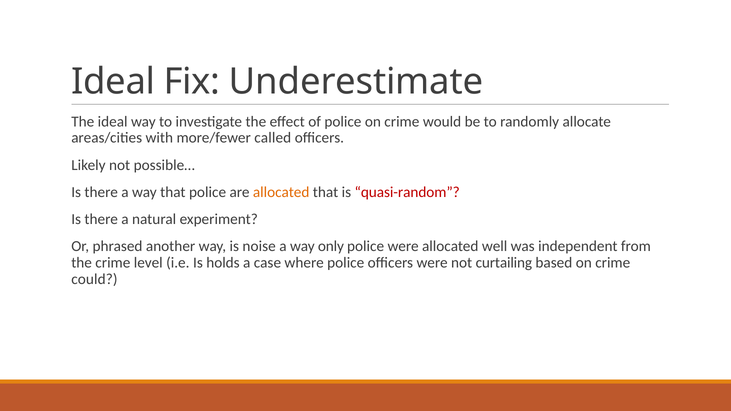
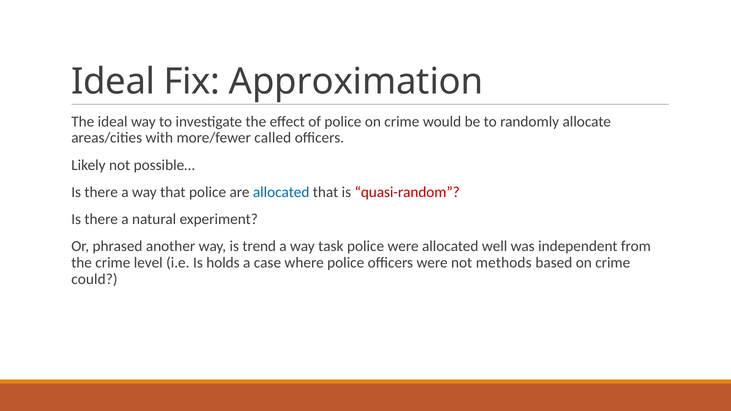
Underestimate: Underestimate -> Approximation
allocated at (281, 192) colour: orange -> blue
noise: noise -> trend
only: only -> task
curtailing: curtailing -> methods
